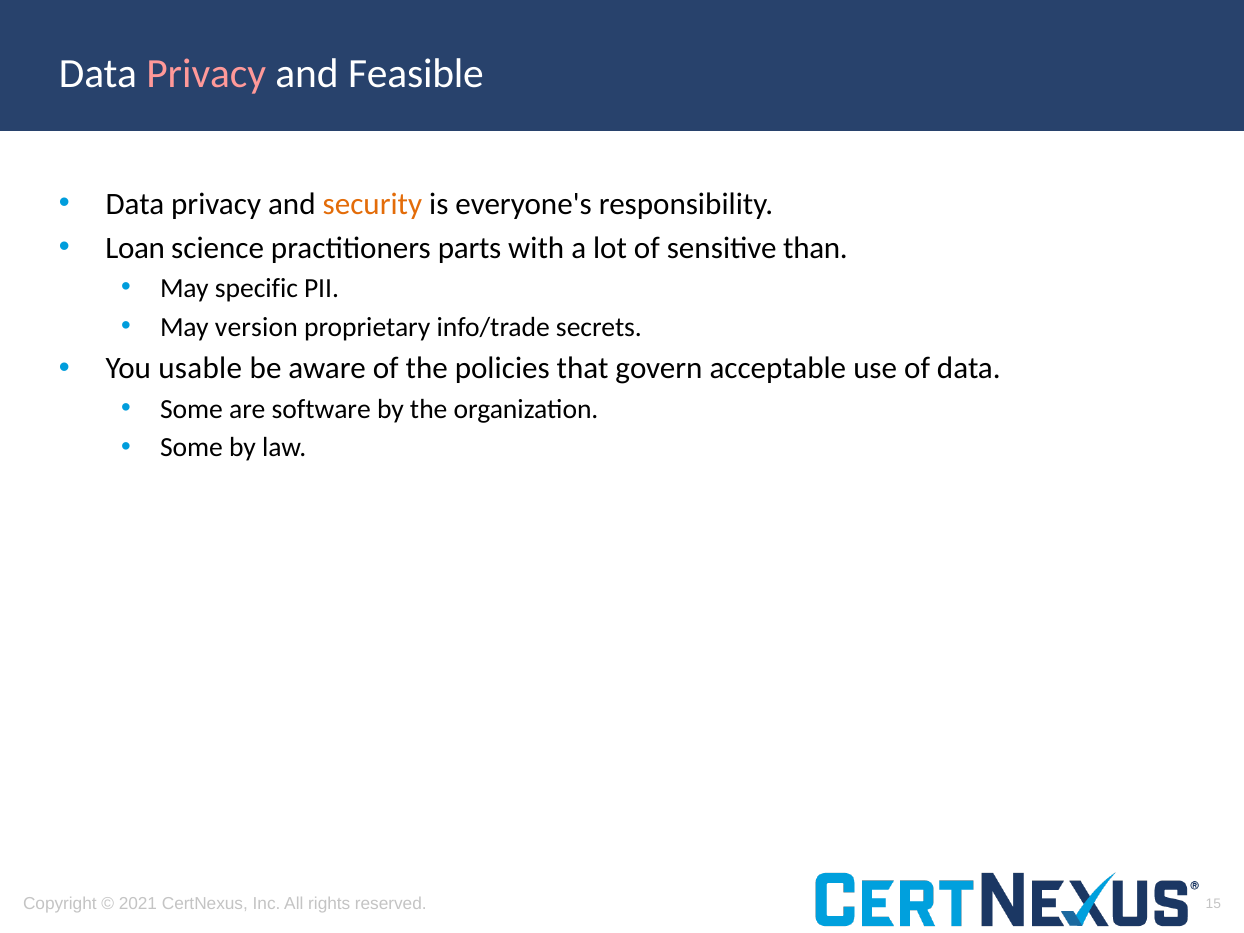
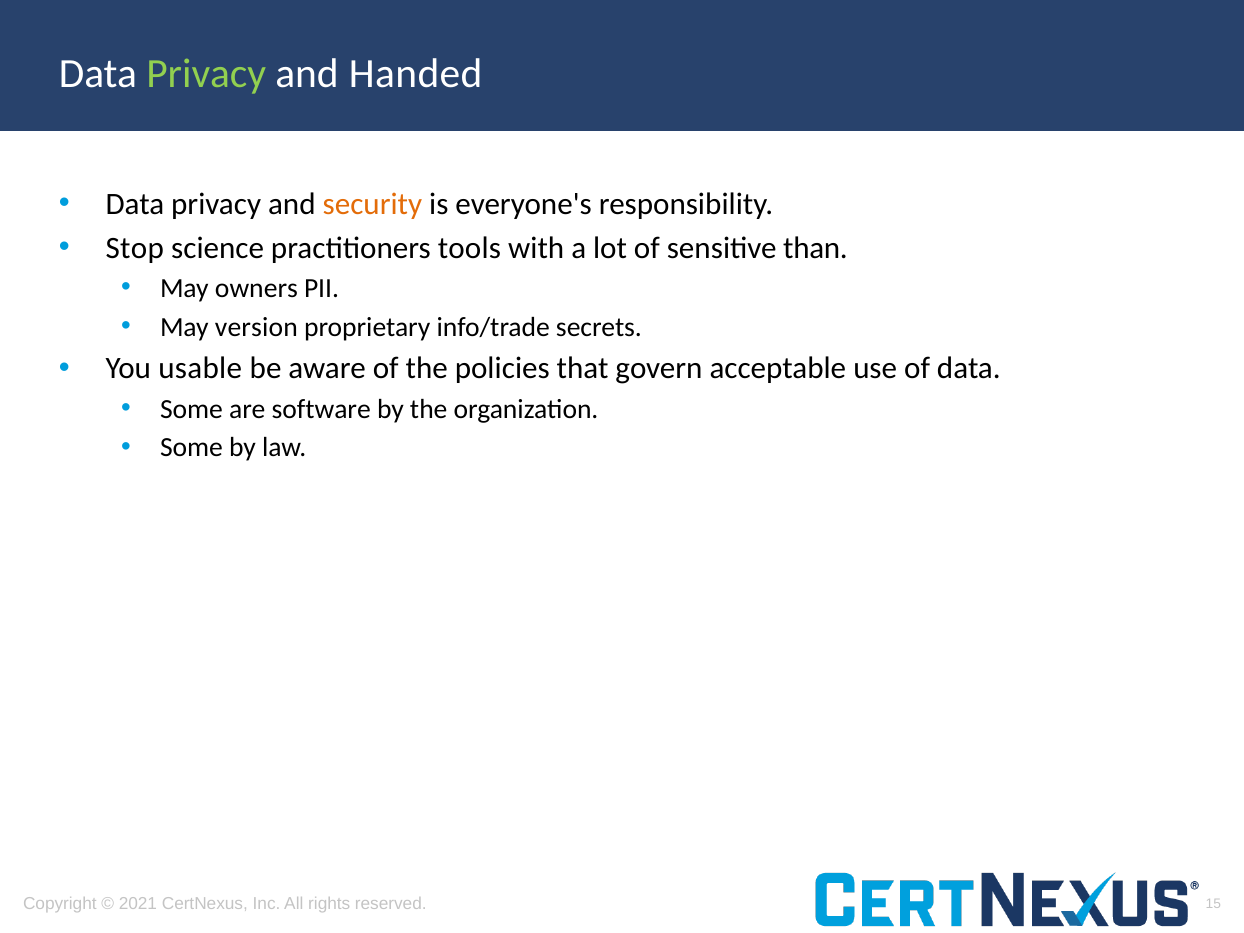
Privacy at (206, 74) colour: pink -> light green
Feasible: Feasible -> Handed
Loan: Loan -> Stop
parts: parts -> tools
specific: specific -> owners
